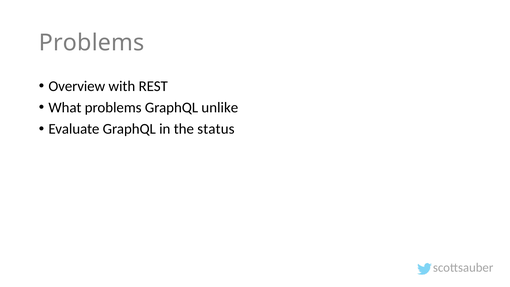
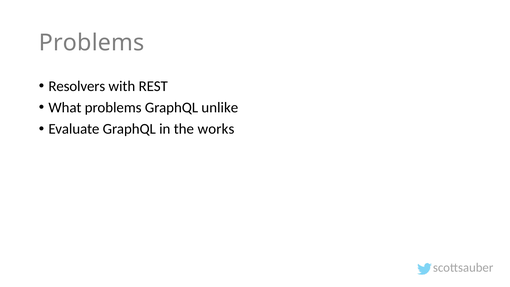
Overview: Overview -> Resolvers
status: status -> works
